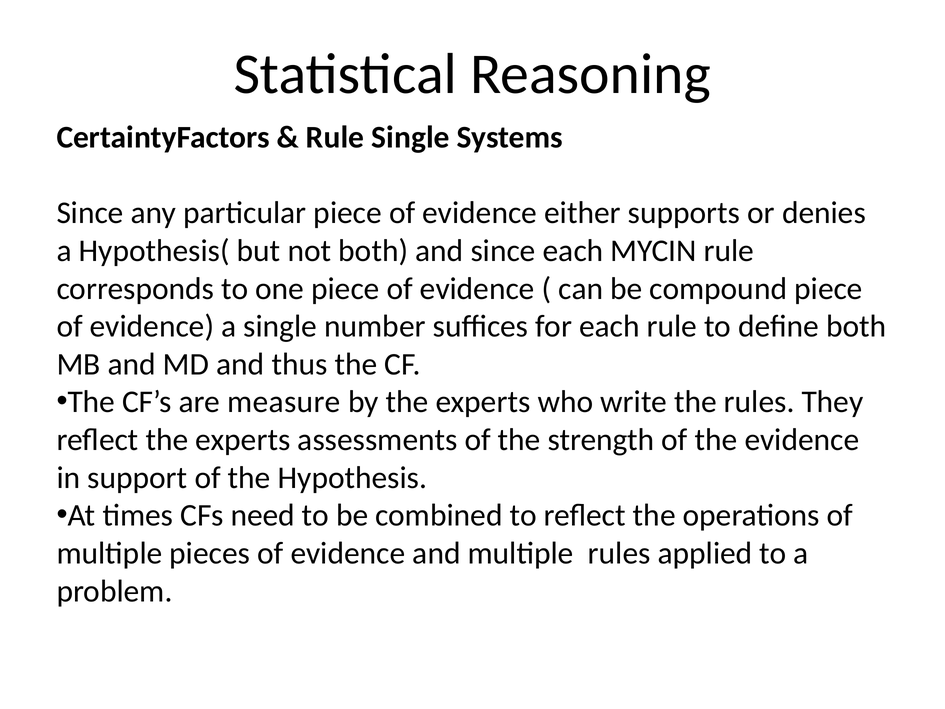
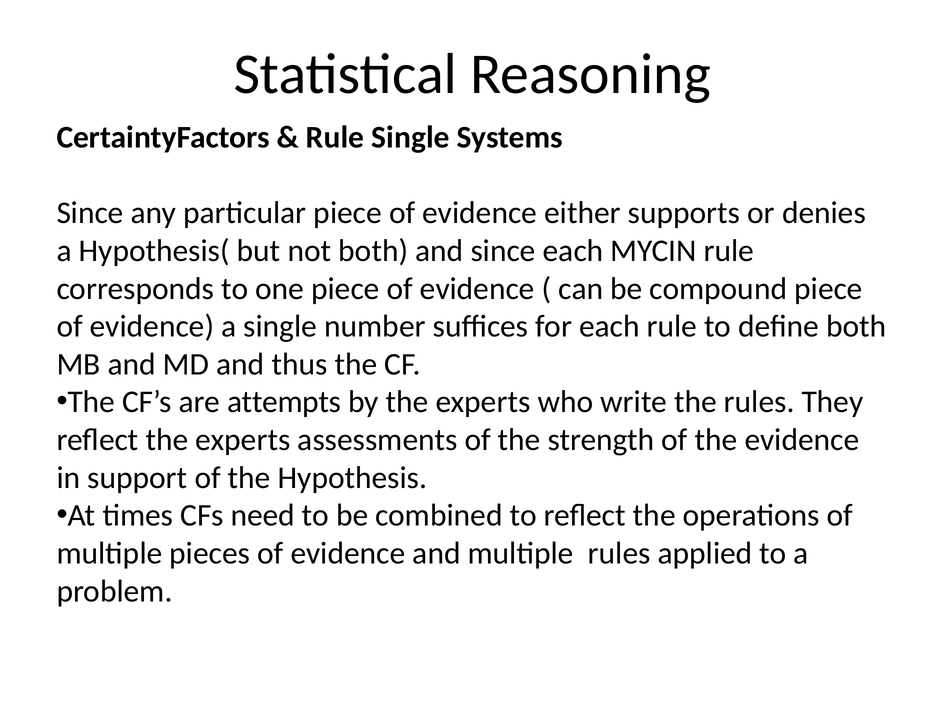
measure: measure -> attempts
